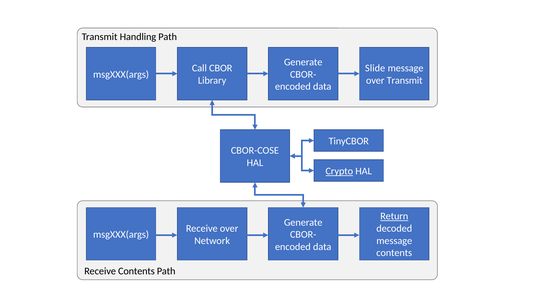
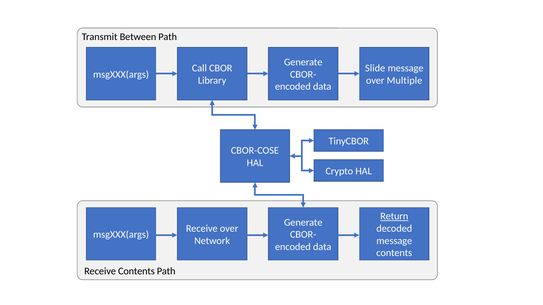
Handling: Handling -> Between
over Transmit: Transmit -> Multiple
Crypto underline: present -> none
